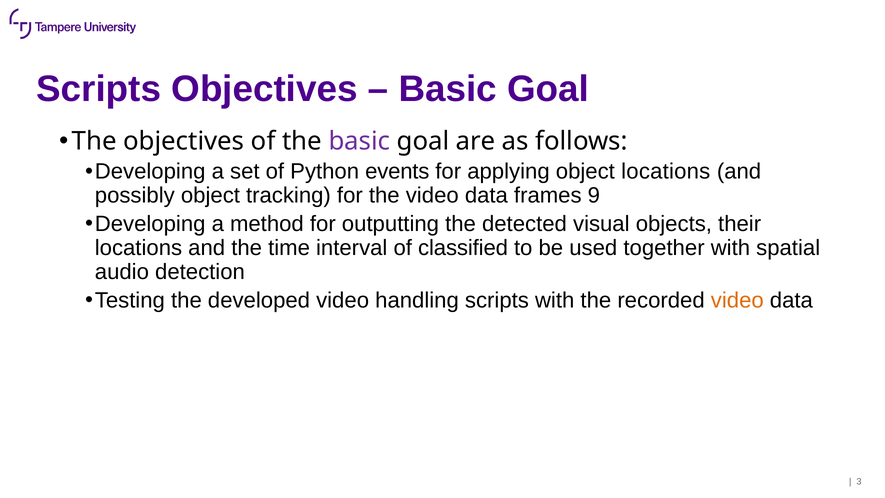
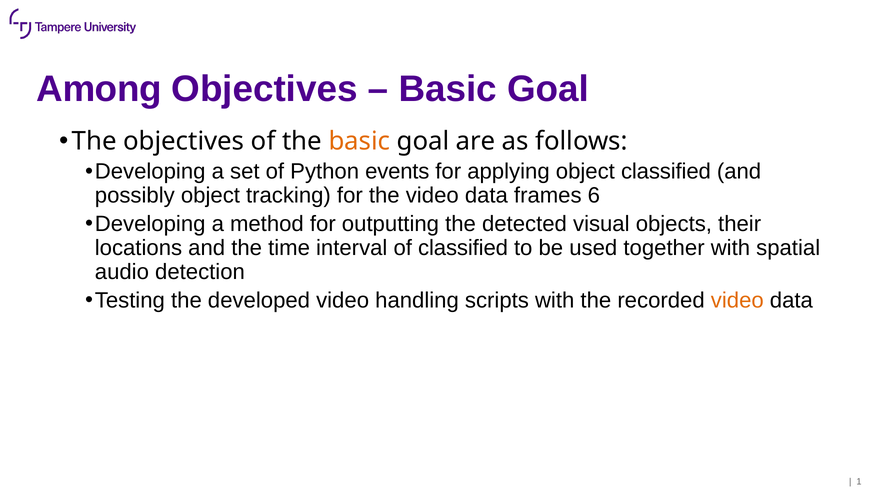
Scripts at (99, 89): Scripts -> Among
basic at (359, 141) colour: purple -> orange
object locations: locations -> classified
9: 9 -> 6
3: 3 -> 1
